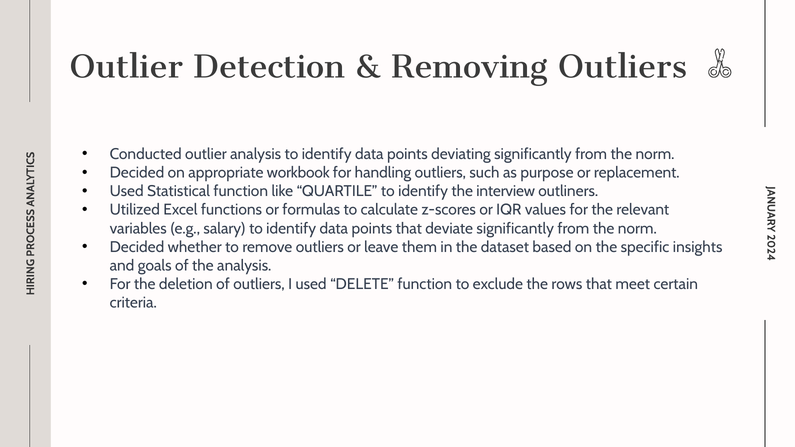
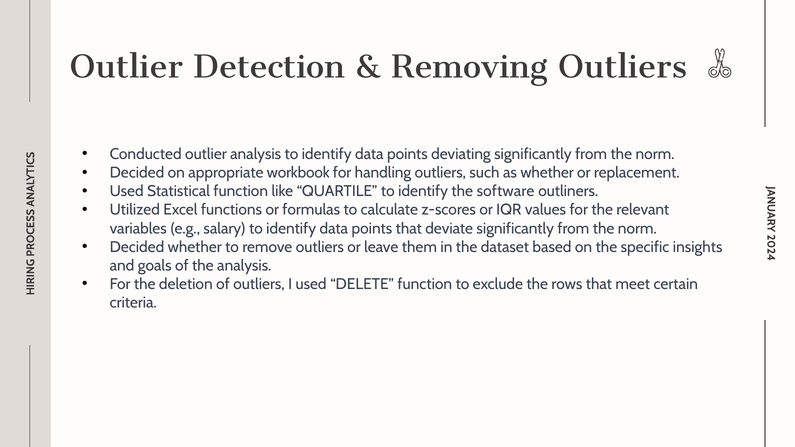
as purpose: purpose -> whether
interview: interview -> software
